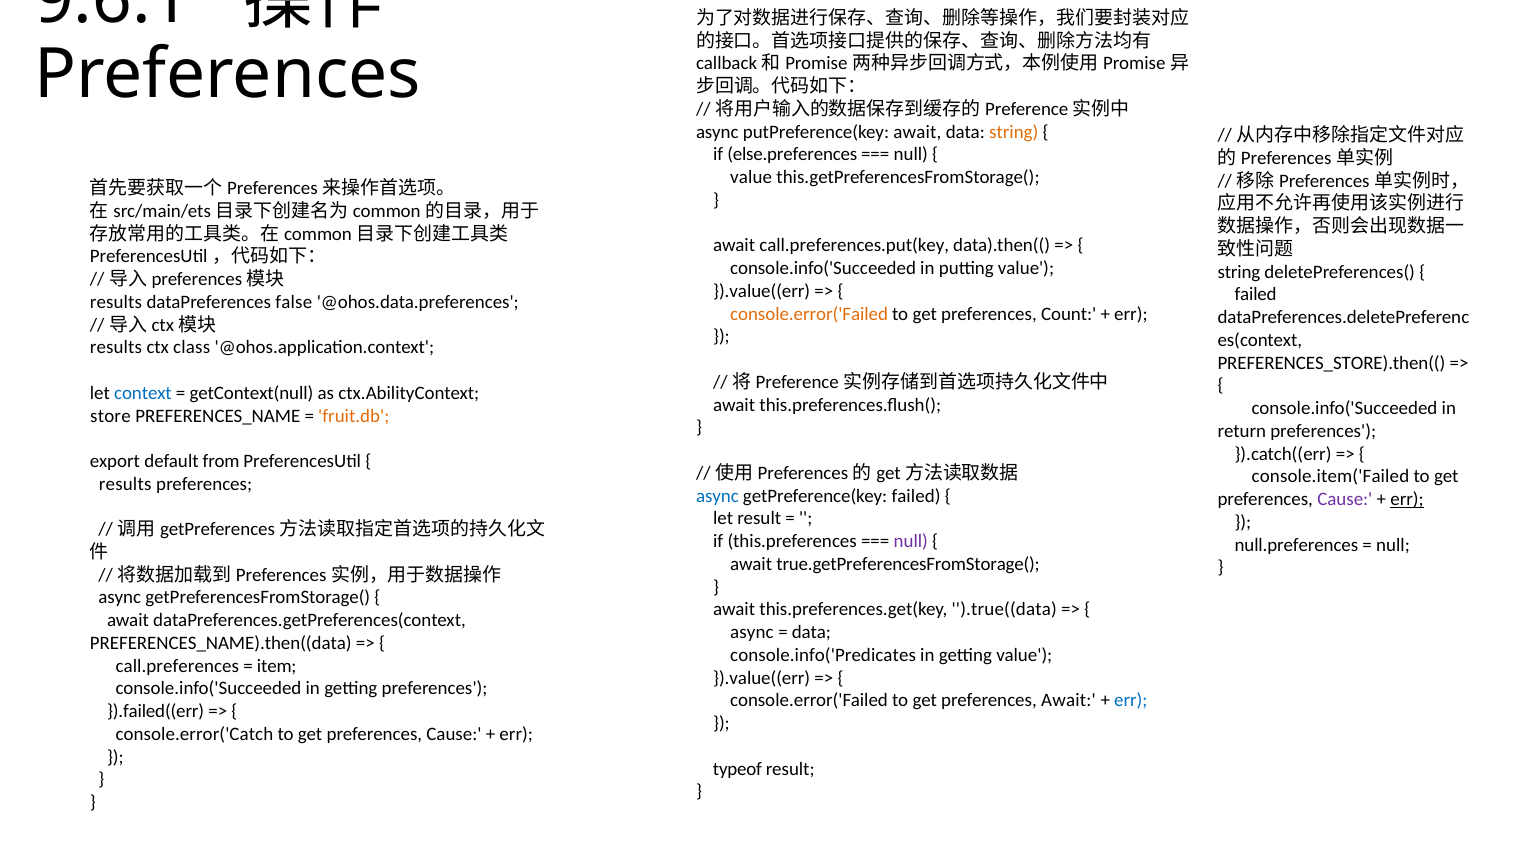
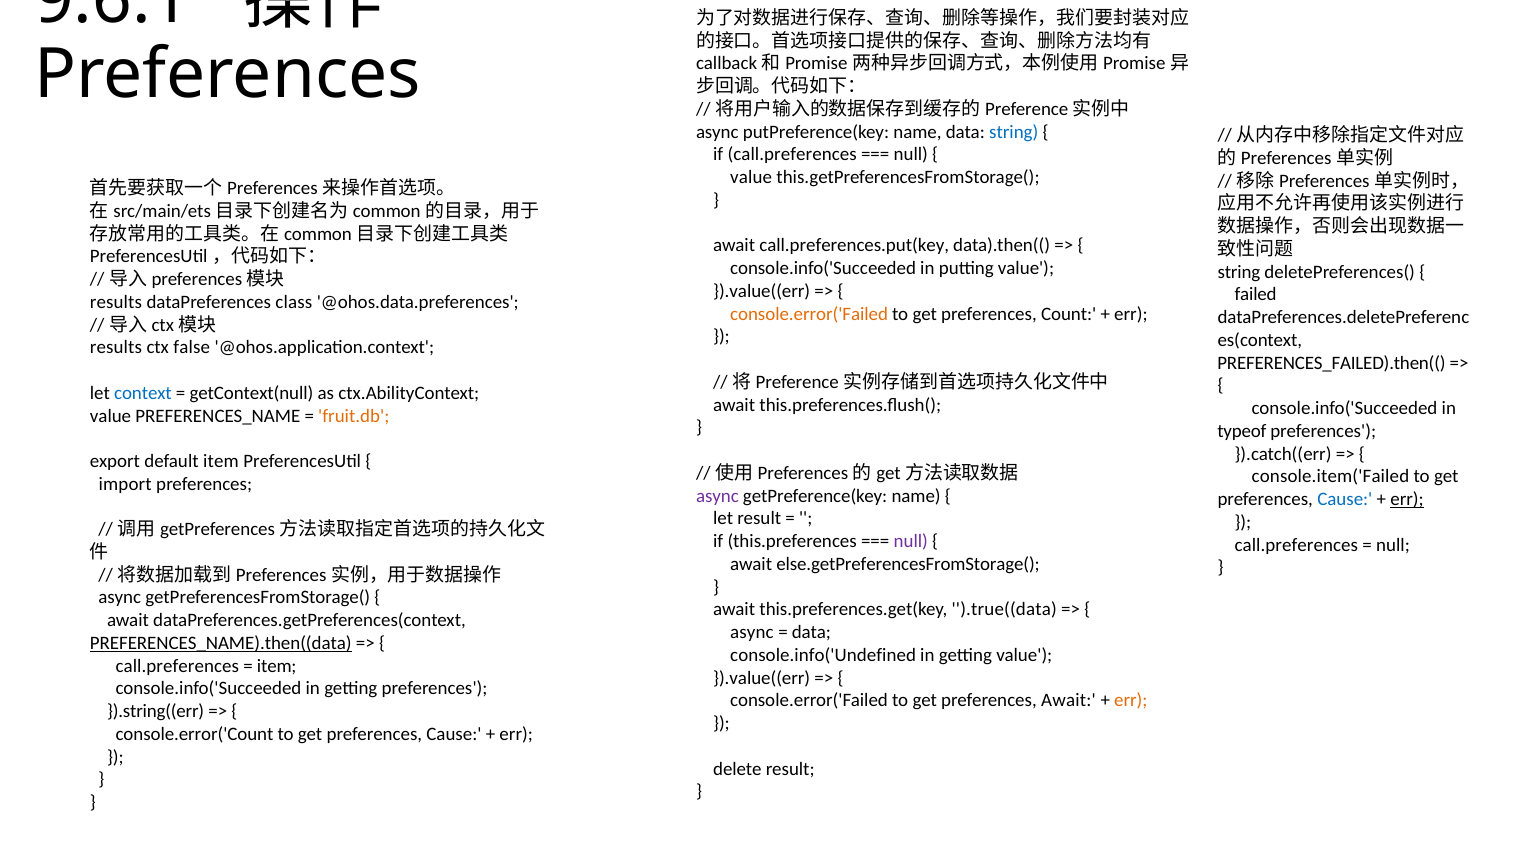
putPreference(key await: await -> name
string at (1014, 132) colour: orange -> blue
if else.preferences: else.preferences -> call.preferences
false: false -> class
class: class -> false
PREFERENCES_STORE).then((: PREFERENCES_STORE).then(( -> PREFERENCES_FAILED).then((
store at (110, 416): store -> value
return: return -> typeof
default from: from -> item
results at (125, 484): results -> import
async at (717, 496) colour: blue -> purple
getPreference(key failed: failed -> name
Cause at (1345, 500) colour: purple -> blue
null.preferences at (1296, 545): null.preferences -> call.preferences
true.getPreferencesFromStorage(: true.getPreferencesFromStorage( -> else.getPreferencesFromStorage(
PREFERENCES_NAME).then((data underline: none -> present
console.info('Predicates: console.info('Predicates -> console.info('Undefined
err at (1131, 701) colour: blue -> orange
}).failed((err: }).failed((err -> }).string((err
console.error('Catch: console.error('Catch -> console.error('Count
typeof: typeof -> delete
